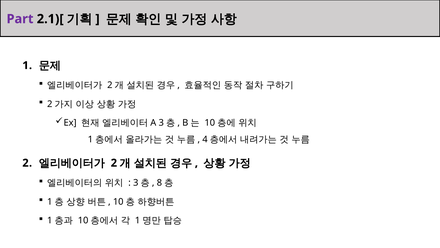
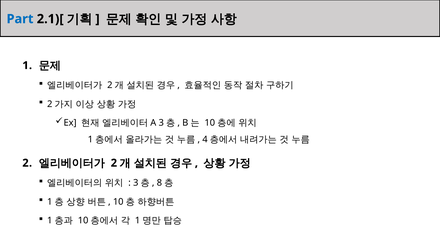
Part colour: purple -> blue
